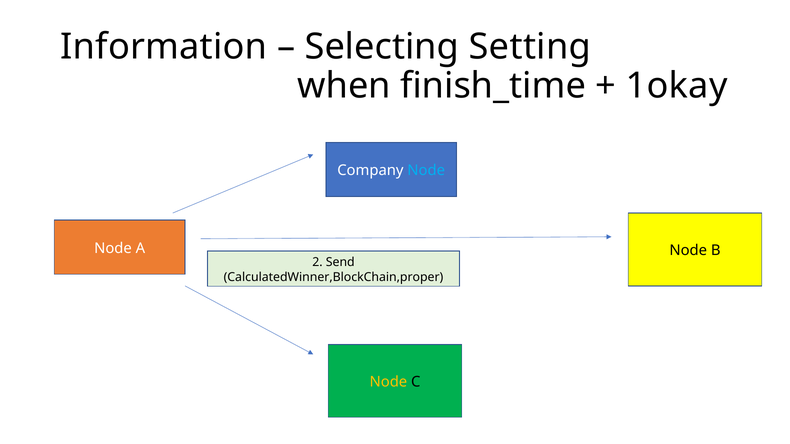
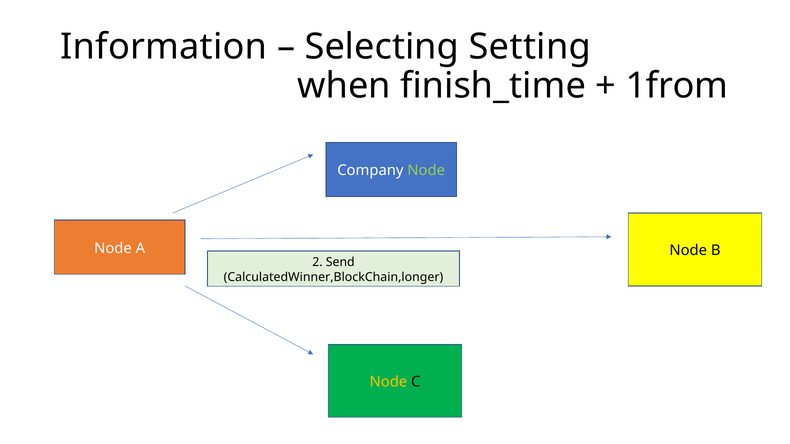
1okay: 1okay -> 1from
Node at (426, 171) colour: light blue -> light green
CalculatedWinner,BlockChain,proper: CalculatedWinner,BlockChain,proper -> CalculatedWinner,BlockChain,longer
